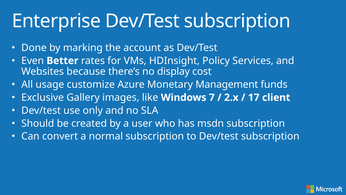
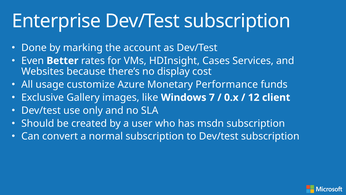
Policy: Policy -> Cases
Management: Management -> Performance
2.x: 2.x -> 0.x
17: 17 -> 12
